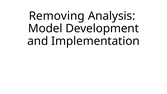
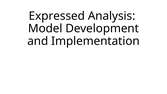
Removing: Removing -> Expressed
